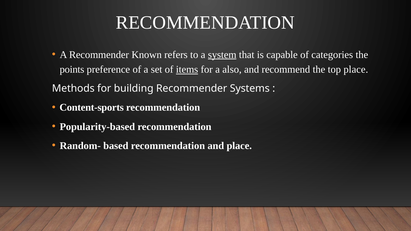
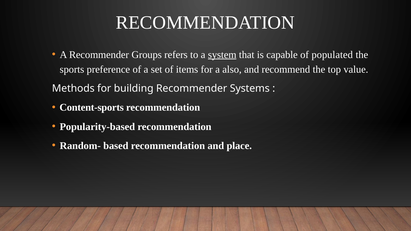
Known: Known -> Groups
categories: categories -> populated
points: points -> sports
items underline: present -> none
top place: place -> value
